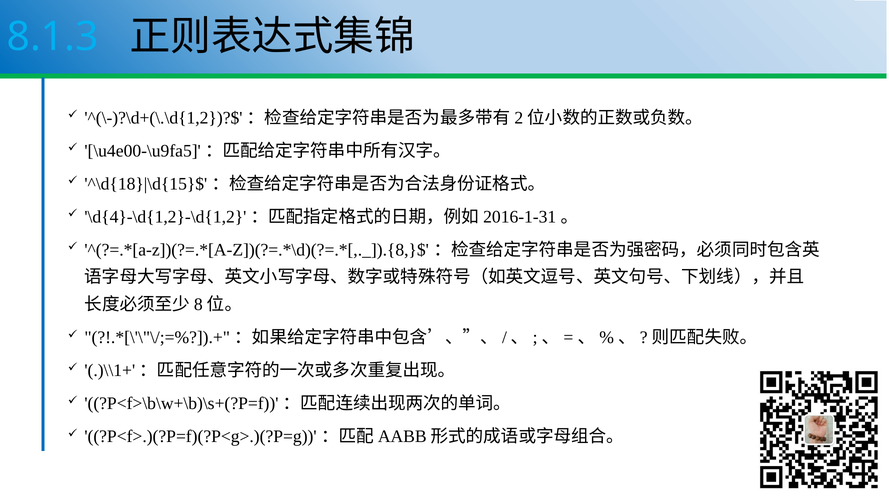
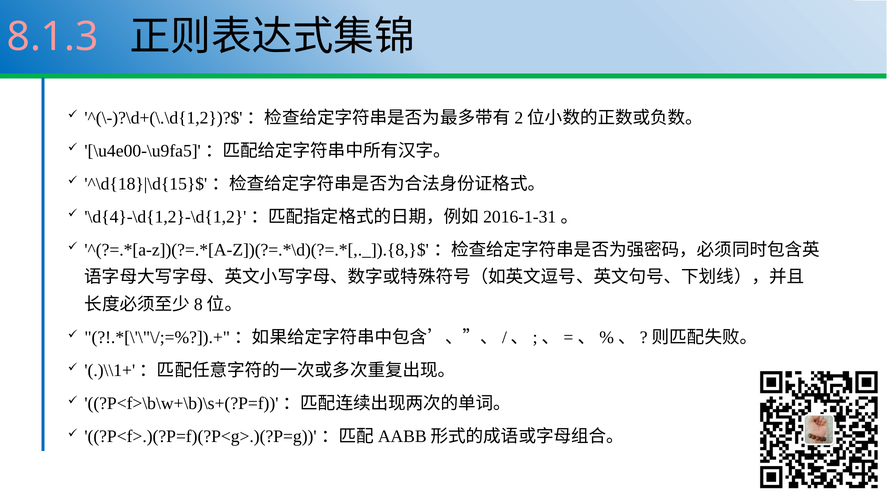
8.1.3 colour: light blue -> pink
